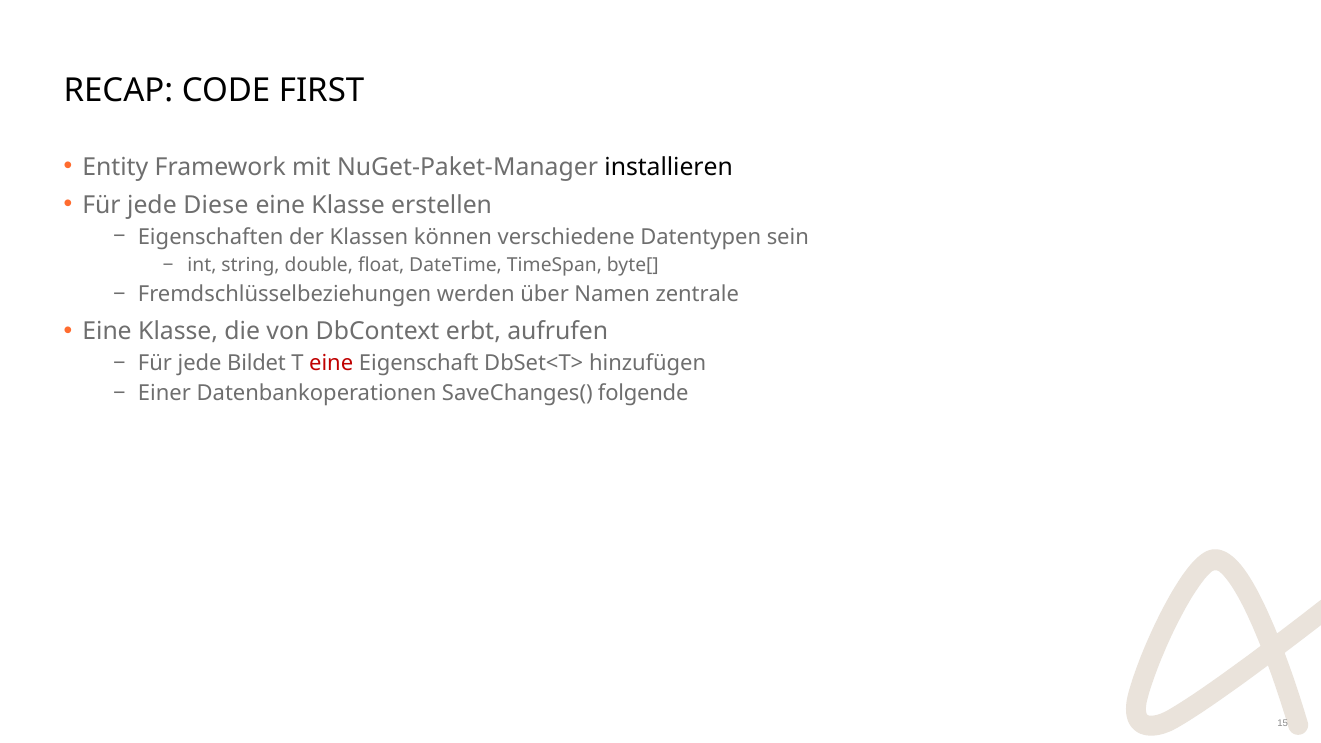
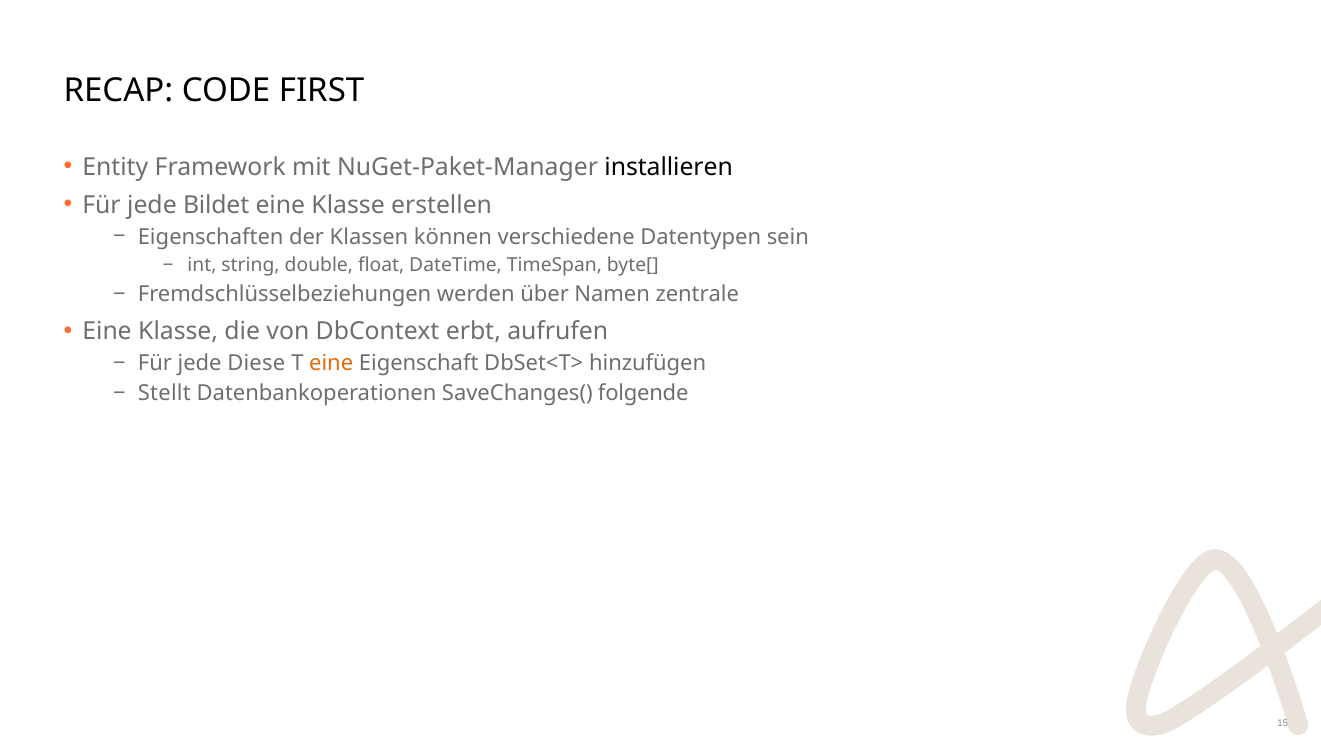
Diese: Diese -> Bildet
Bildet: Bildet -> Diese
eine at (331, 363) colour: red -> orange
Einer: Einer -> Stellt
